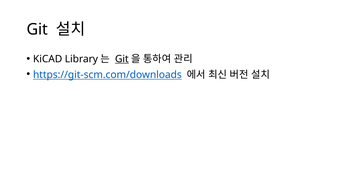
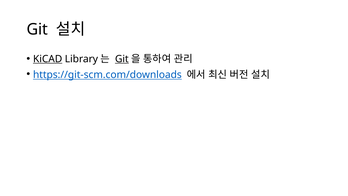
KiCAD underline: none -> present
